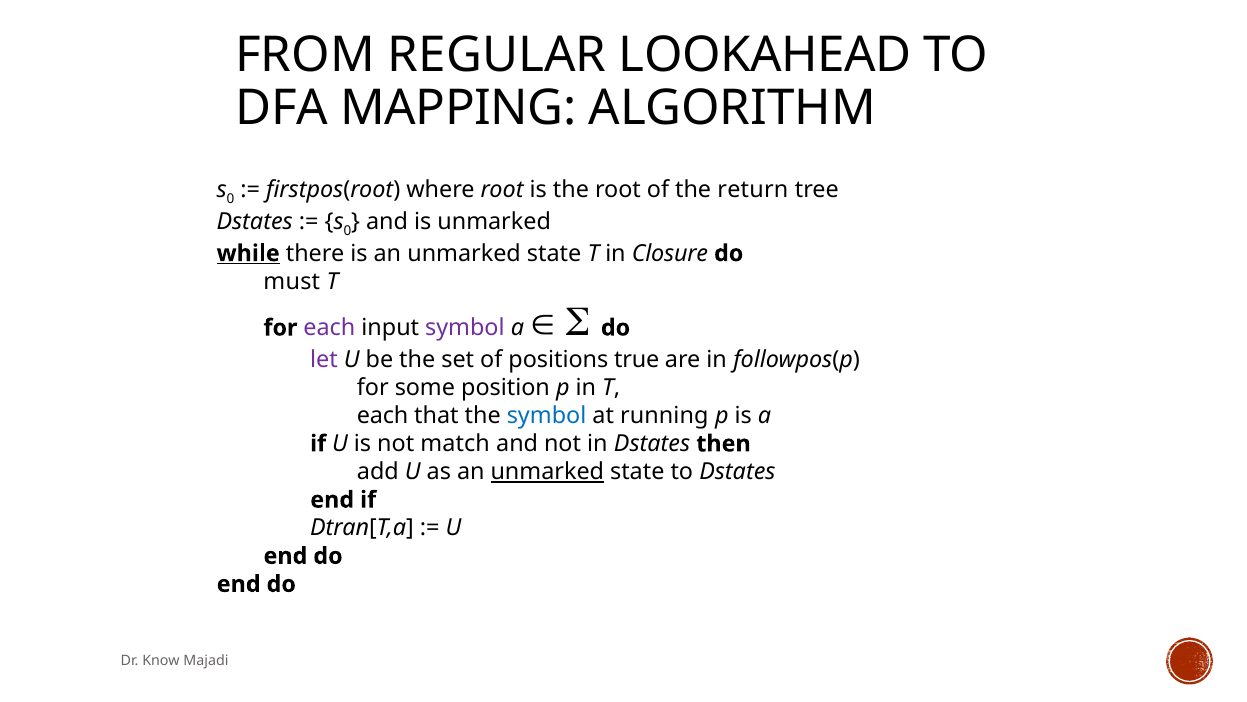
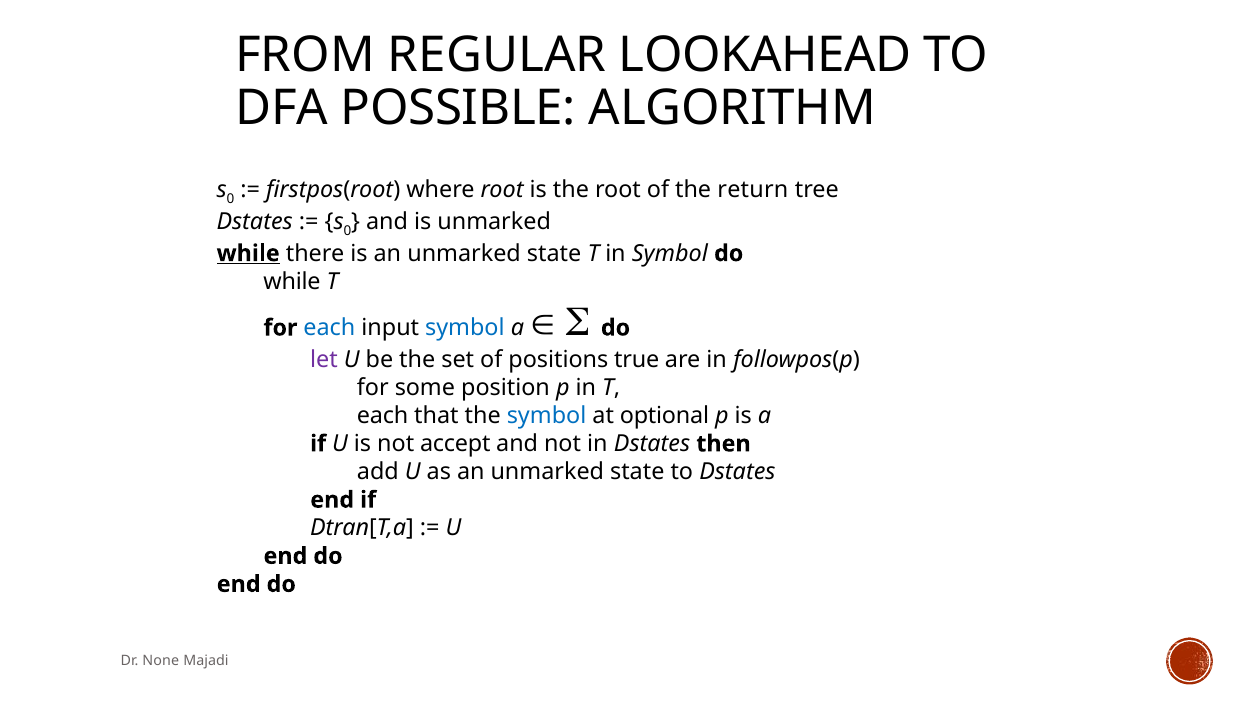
MAPPING: MAPPING -> POSSIBLE
in Closure: Closure -> Symbol
must at (292, 281): must -> while
each at (329, 328) colour: purple -> blue
symbol at (465, 328) colour: purple -> blue
running: running -> optional
match: match -> accept
unmarked at (547, 471) underline: present -> none
Know: Know -> None
